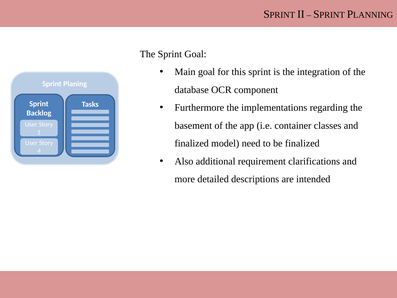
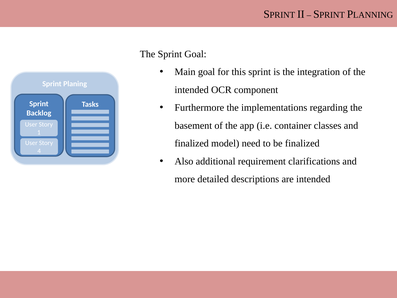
database at (192, 90): database -> intended
